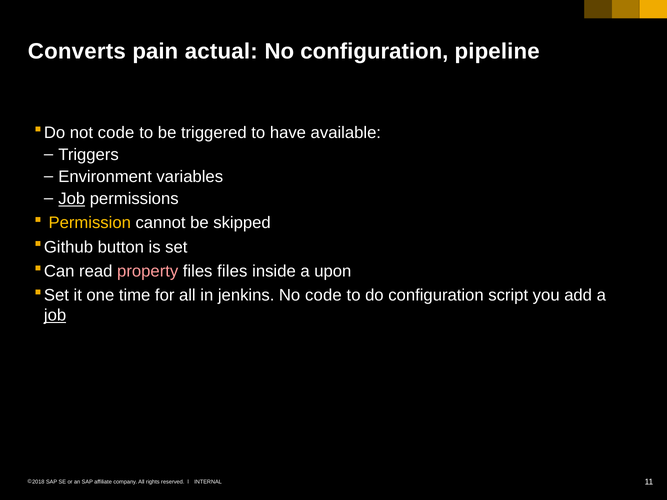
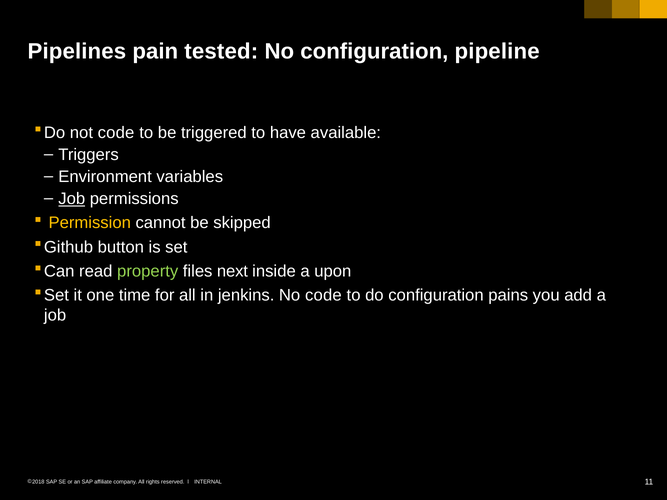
Converts: Converts -> Pipelines
actual: actual -> tested
property colour: pink -> light green
files files: files -> next
script: script -> pains
job at (55, 316) underline: present -> none
